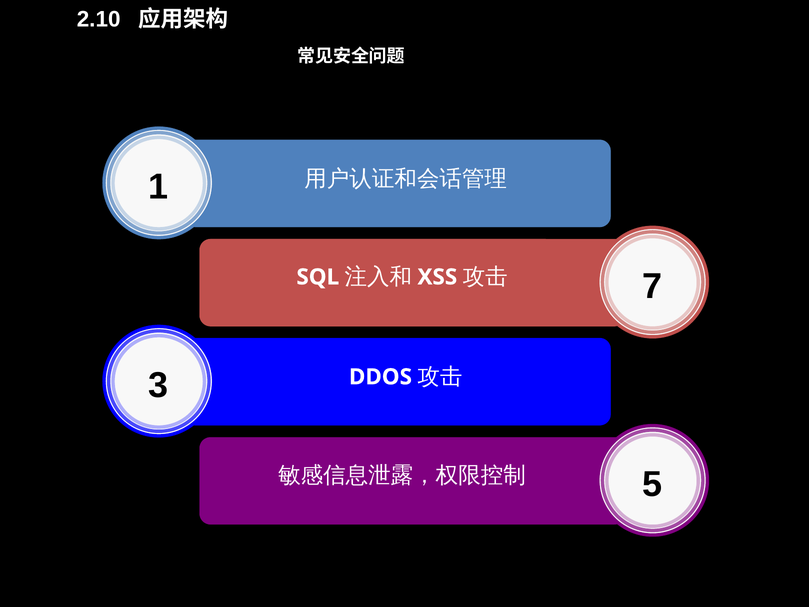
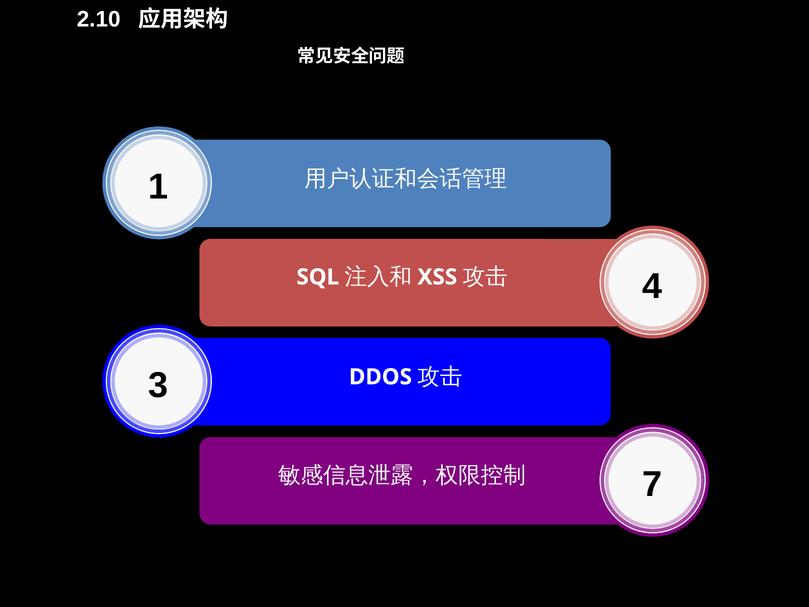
7: 7 -> 4
5: 5 -> 7
